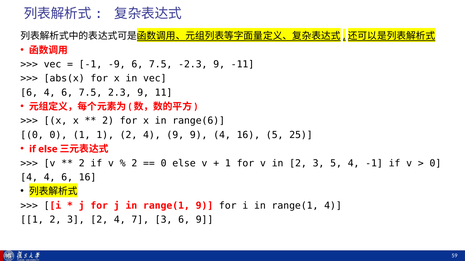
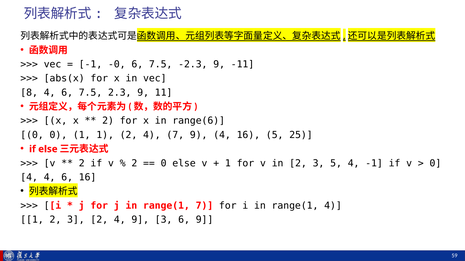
-9: -9 -> -0
6 at (29, 93): 6 -> 8
4 9: 9 -> 7
range(1 9: 9 -> 7
4 7: 7 -> 9
